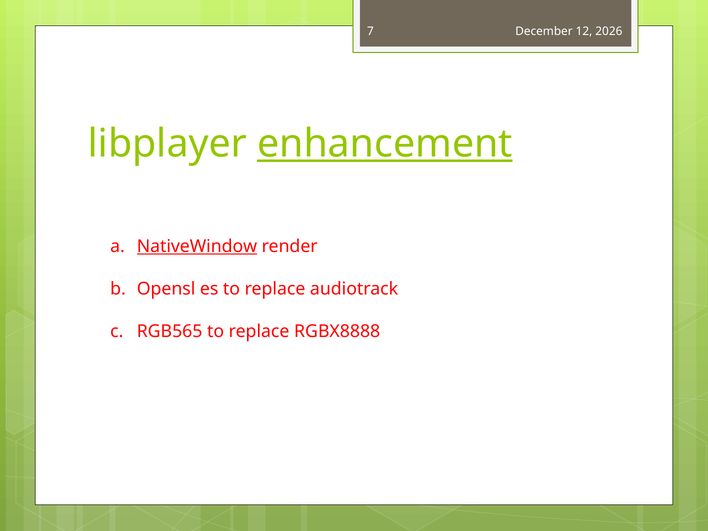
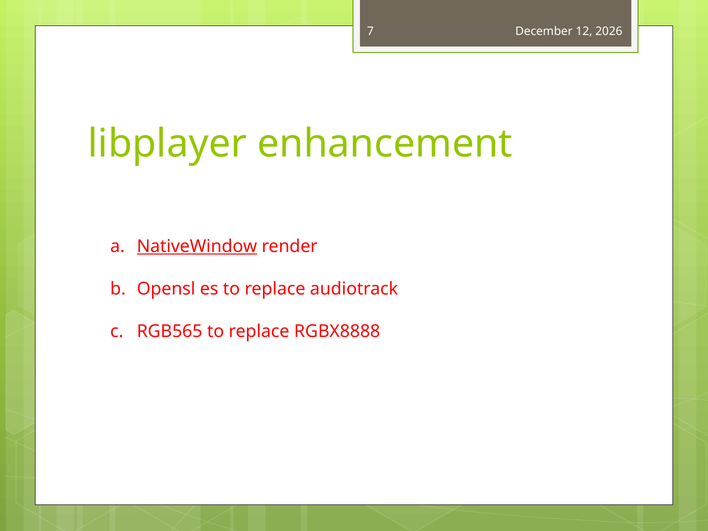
enhancement underline: present -> none
